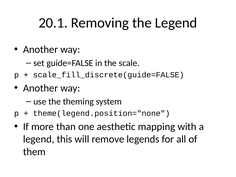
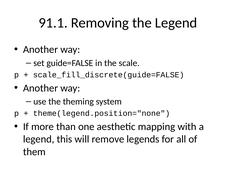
20.1: 20.1 -> 91.1
